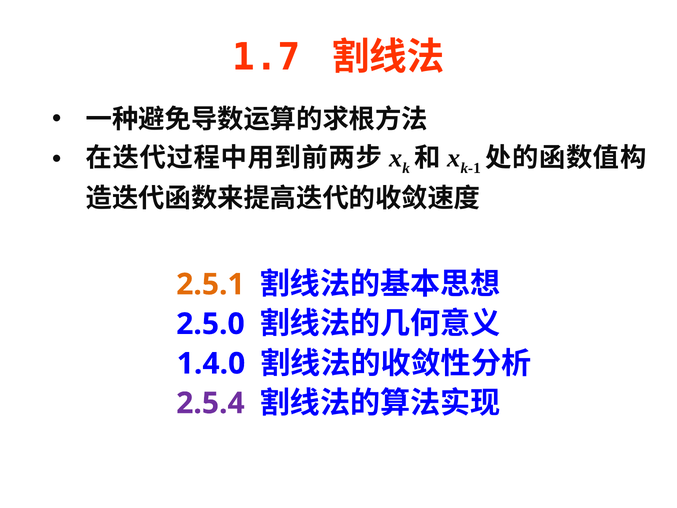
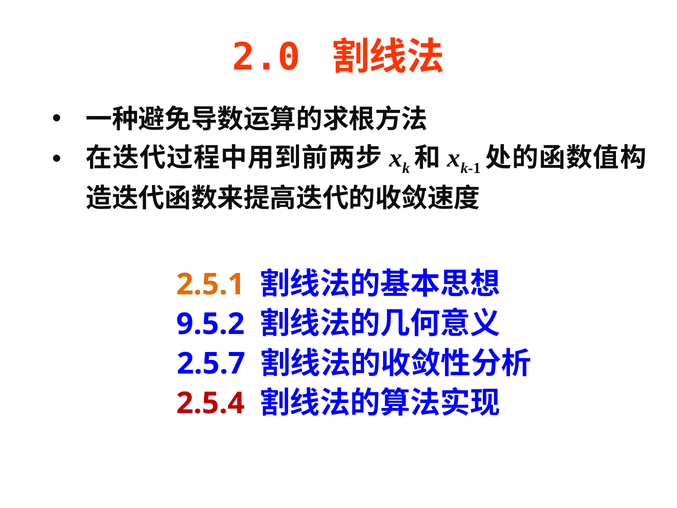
1.7: 1.7 -> 2.0
2.5.0: 2.5.0 -> 9.5.2
1.4.0: 1.4.0 -> 2.5.7
2.5.4 colour: purple -> red
